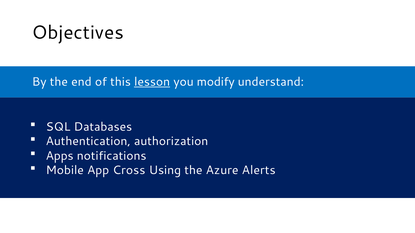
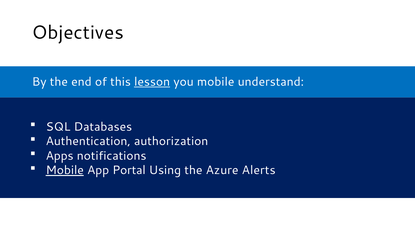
you modify: modify -> mobile
Mobile at (65, 171) underline: none -> present
Cross: Cross -> Portal
